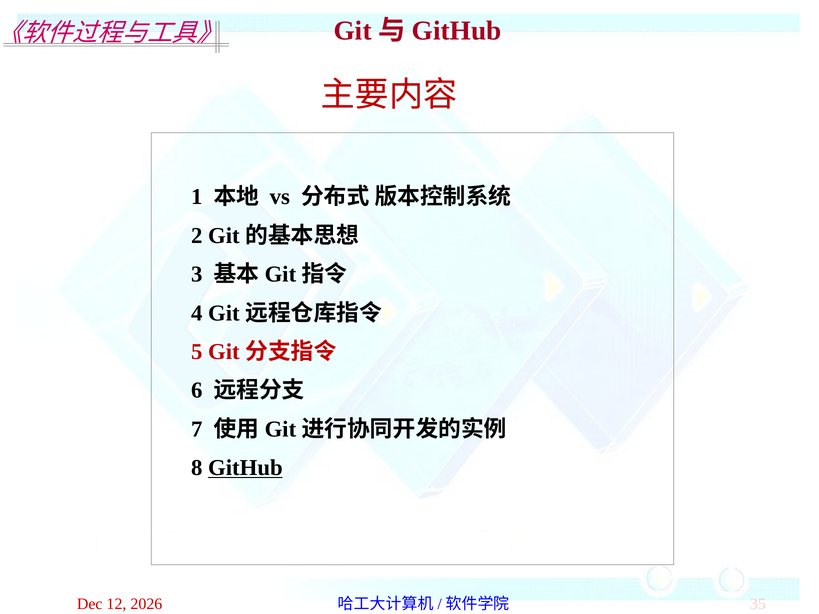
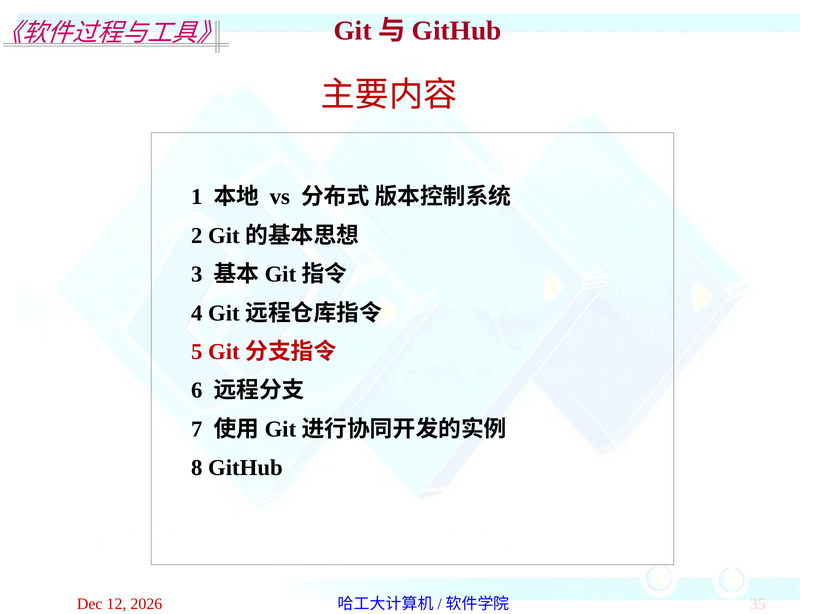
GitHub underline: present -> none
